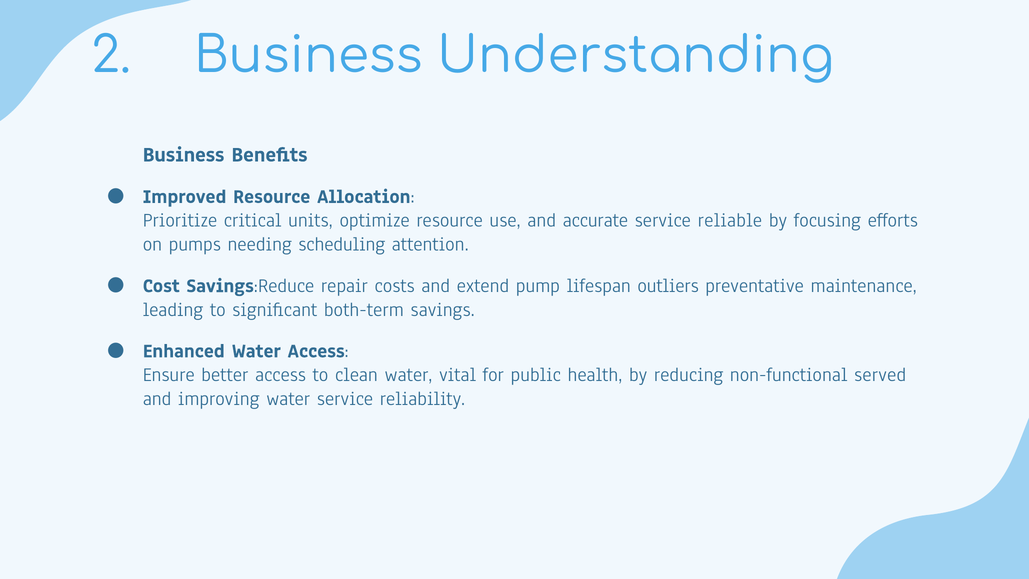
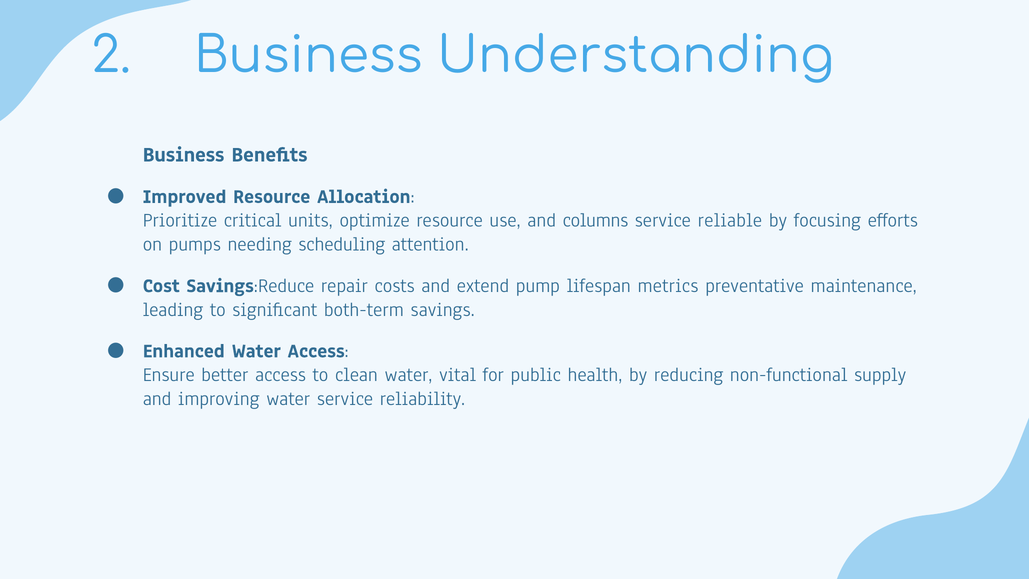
accurate: accurate -> columns
outliers: outliers -> metrics
served: served -> supply
